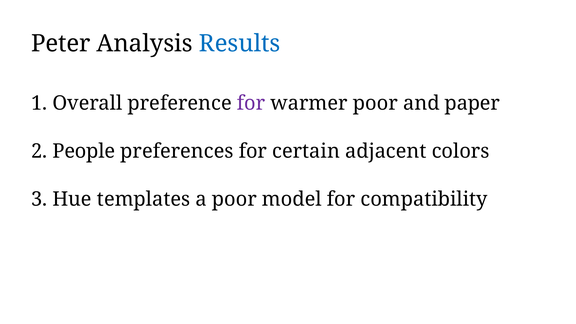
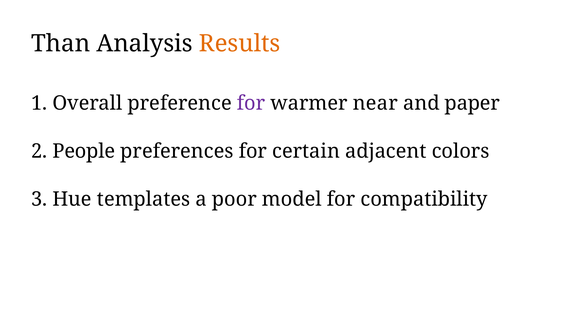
Peter: Peter -> Than
Results colour: blue -> orange
warmer poor: poor -> near
